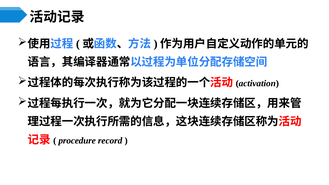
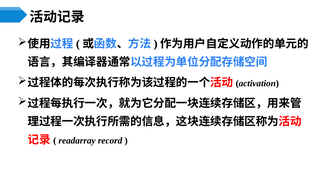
procedure: procedure -> readarray
